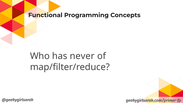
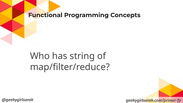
never: never -> string
